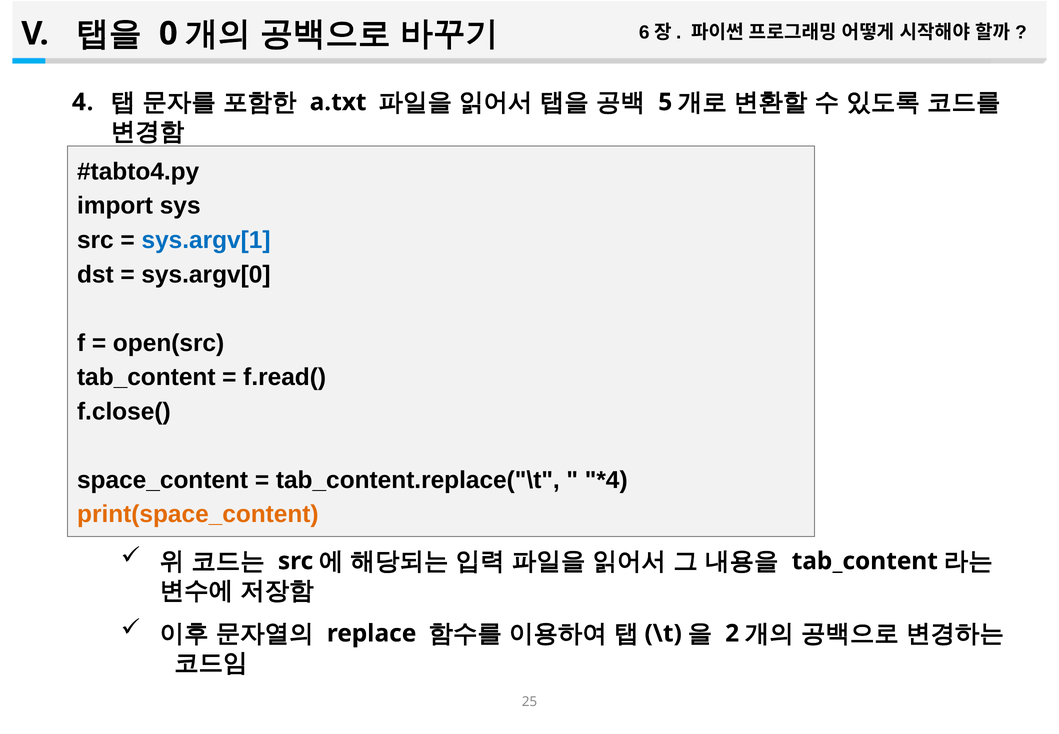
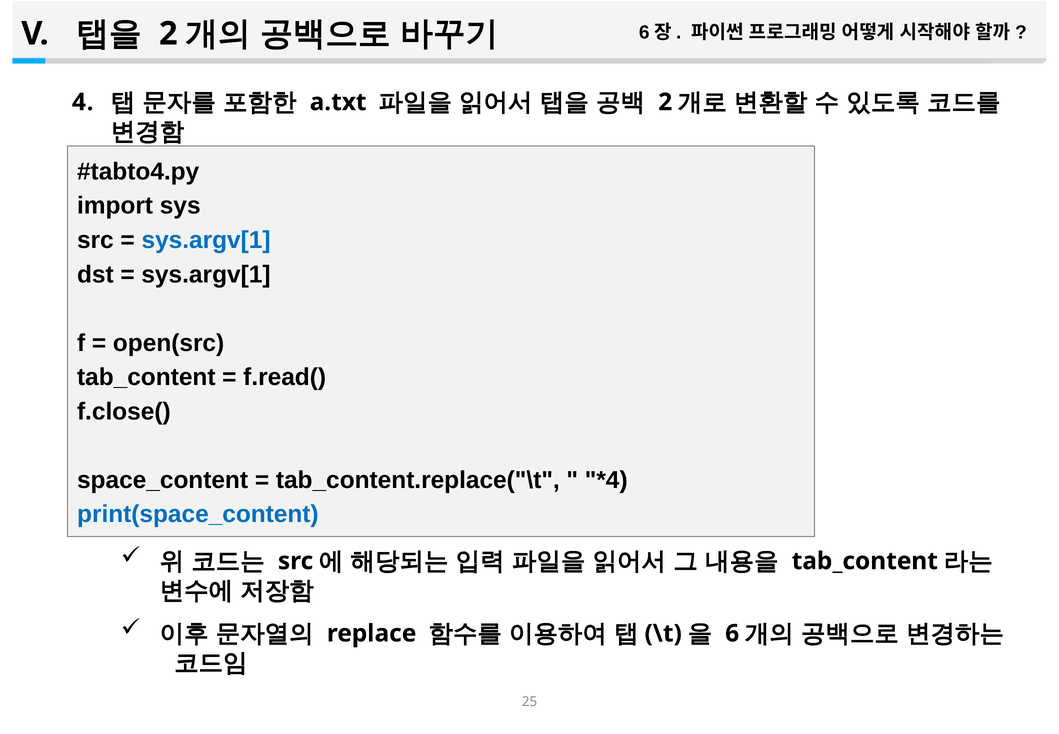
0 at (168, 34): 0 -> 2
5 at (665, 102): 5 -> 2
sys.argv[0 at (206, 274): sys.argv[0 -> sys.argv[1
print(space_content colour: orange -> blue
2: 2 -> 6
